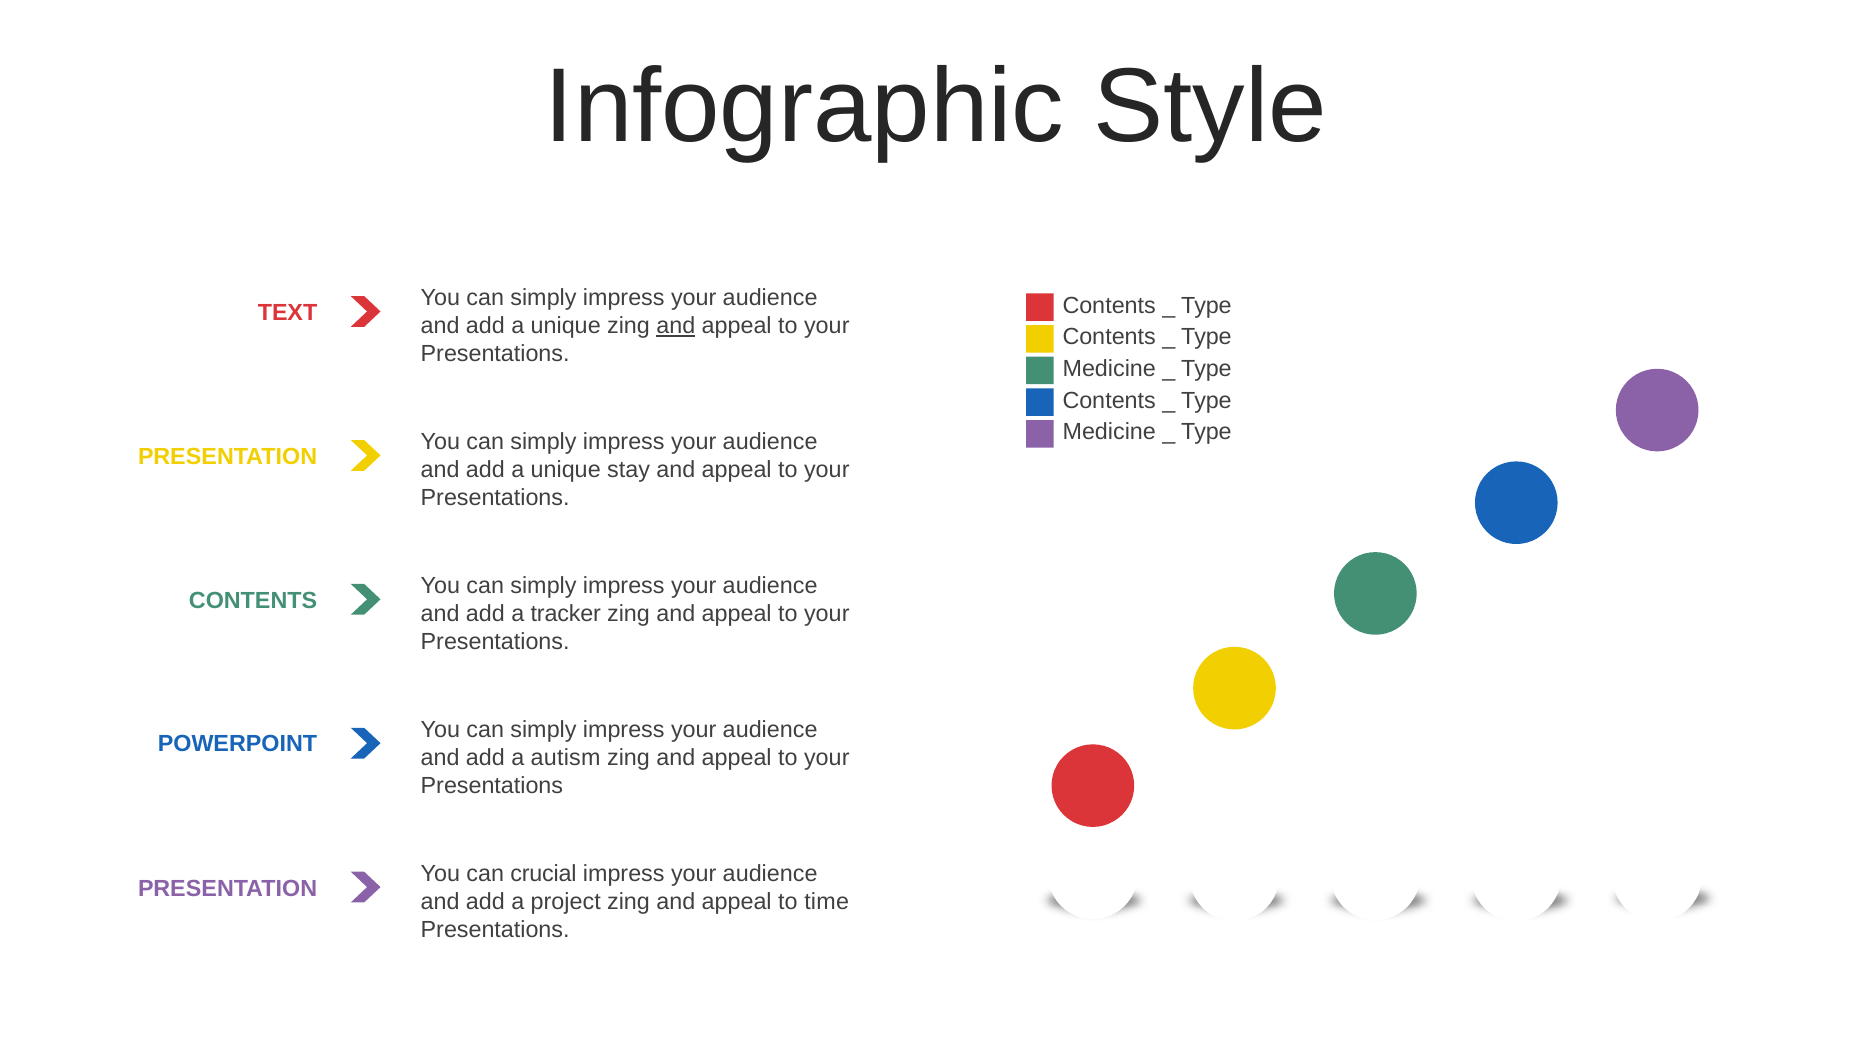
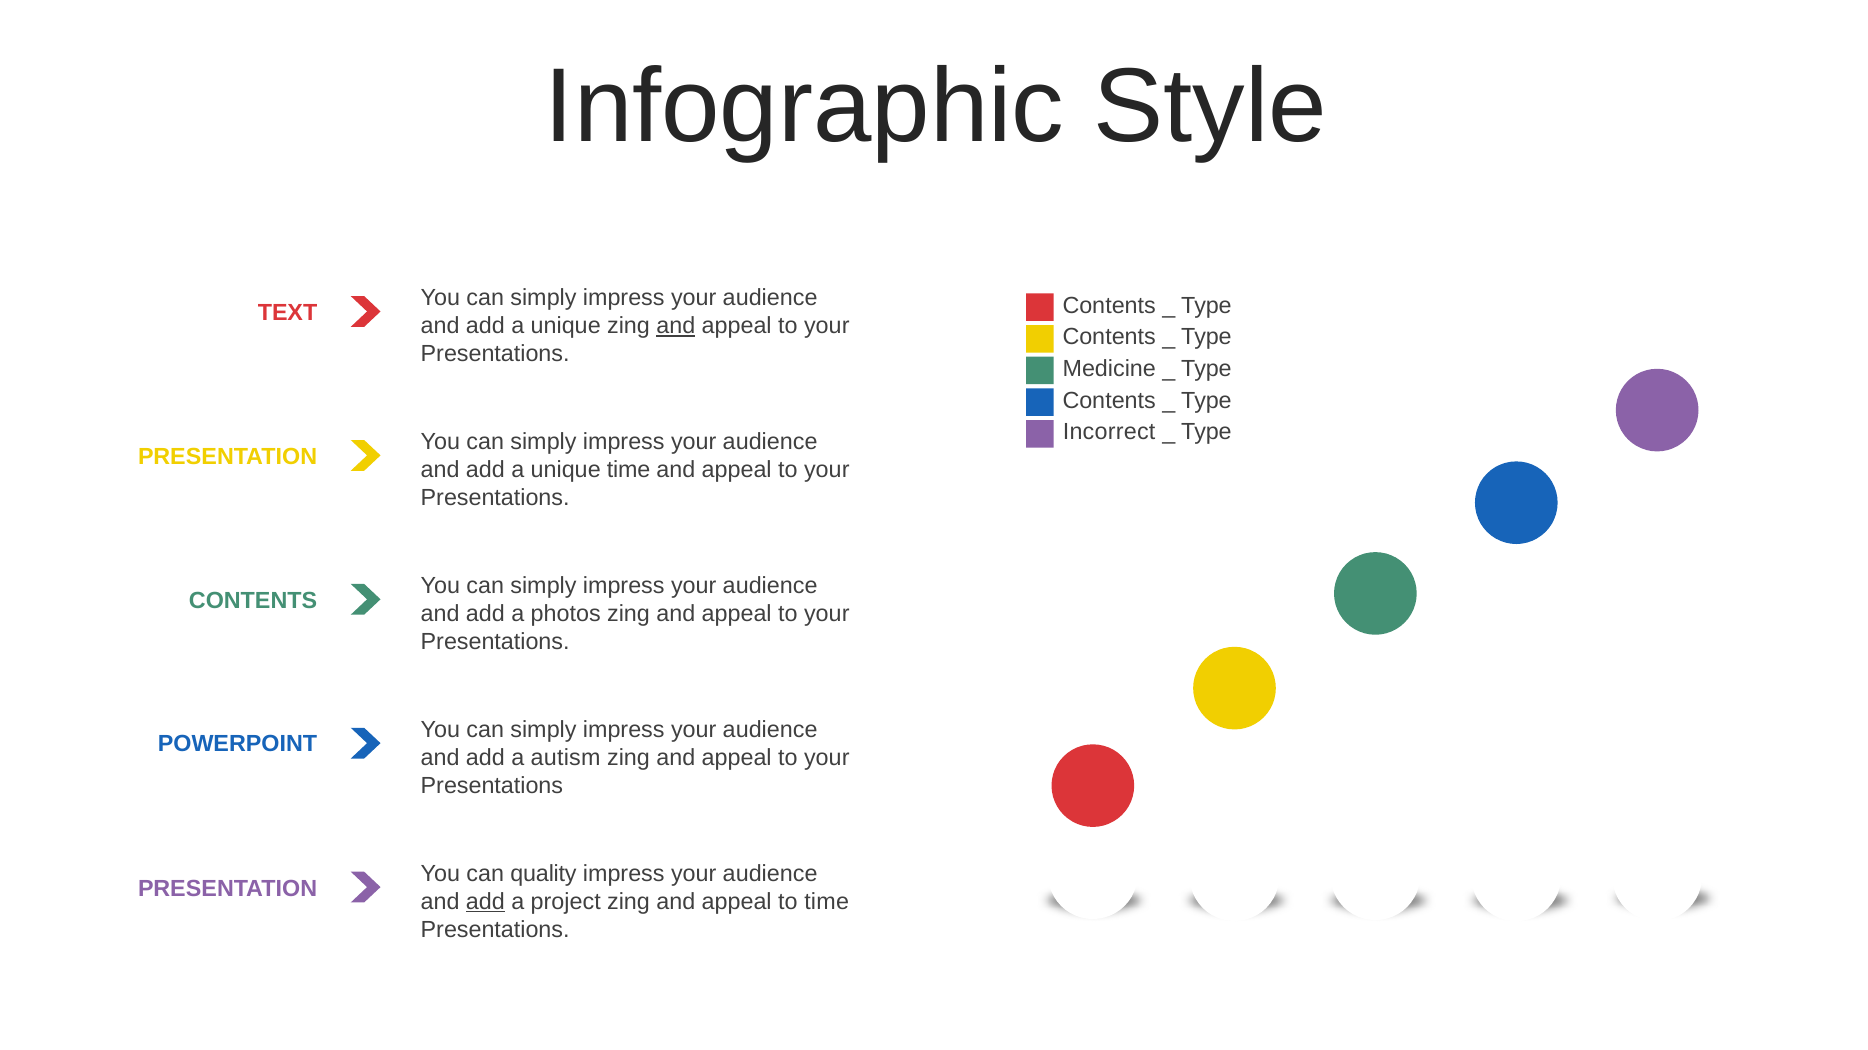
Medicine at (1109, 432): Medicine -> Incorrect
unique stay: stay -> time
tracker: tracker -> photos
crucial: crucial -> quality
add at (485, 902) underline: none -> present
